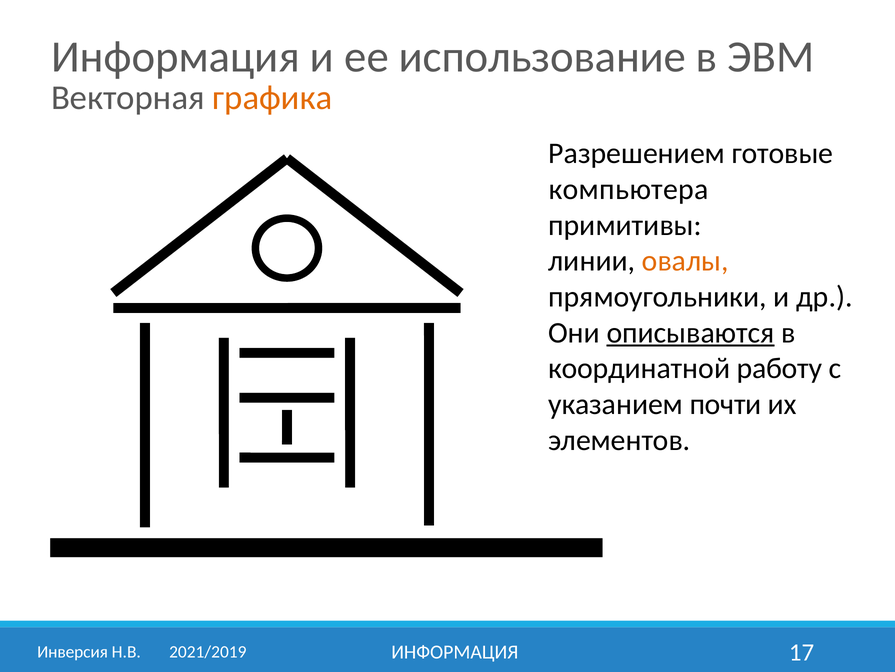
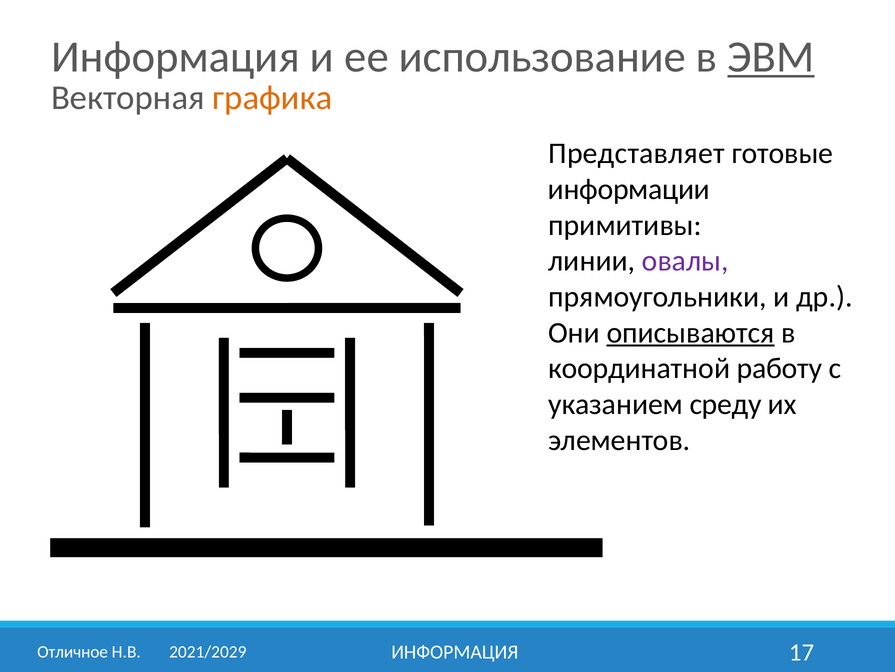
ЭВМ underline: none -> present
Разрешением: Разрешением -> Представляет
компьютера: компьютера -> информации
овалы colour: orange -> purple
почти: почти -> среду
Инверсия: Инверсия -> Отличное
2021/2019: 2021/2019 -> 2021/2029
